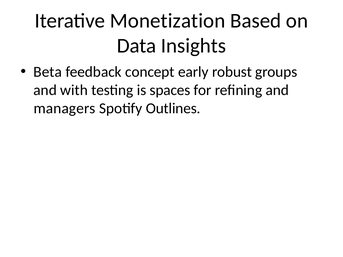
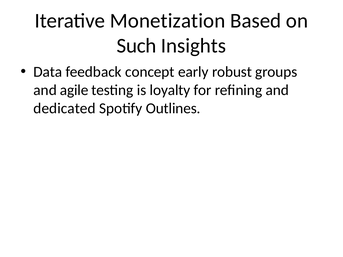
Data: Data -> Such
Beta: Beta -> Data
with: with -> agile
spaces: spaces -> loyalty
managers: managers -> dedicated
